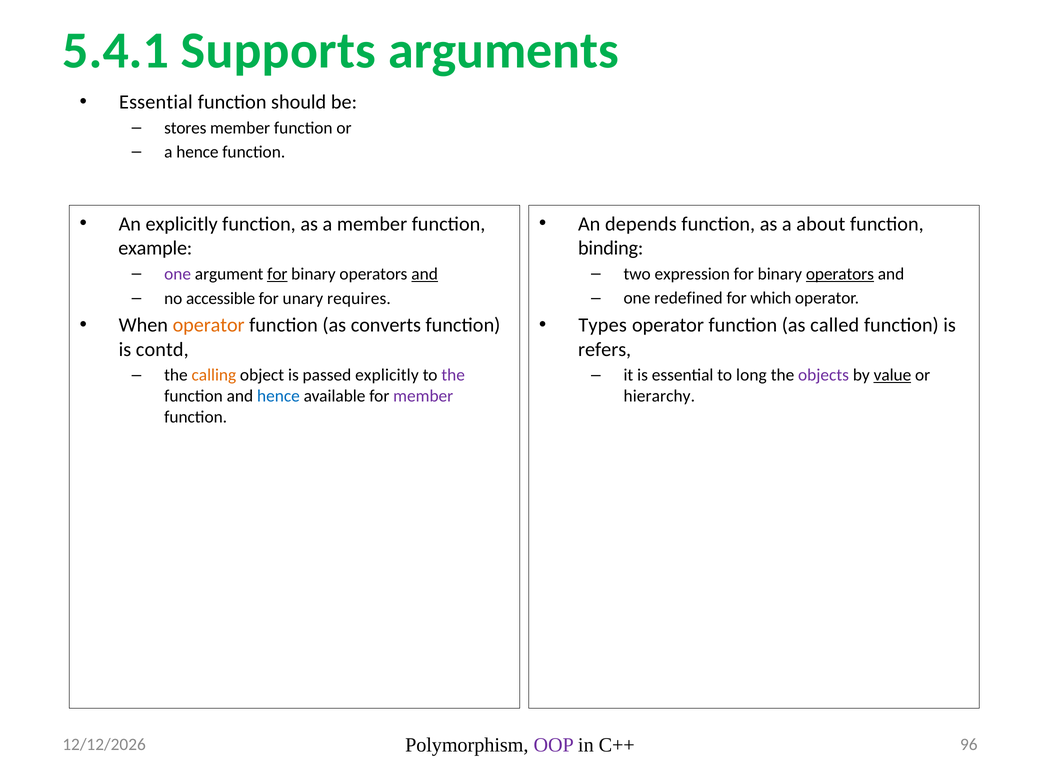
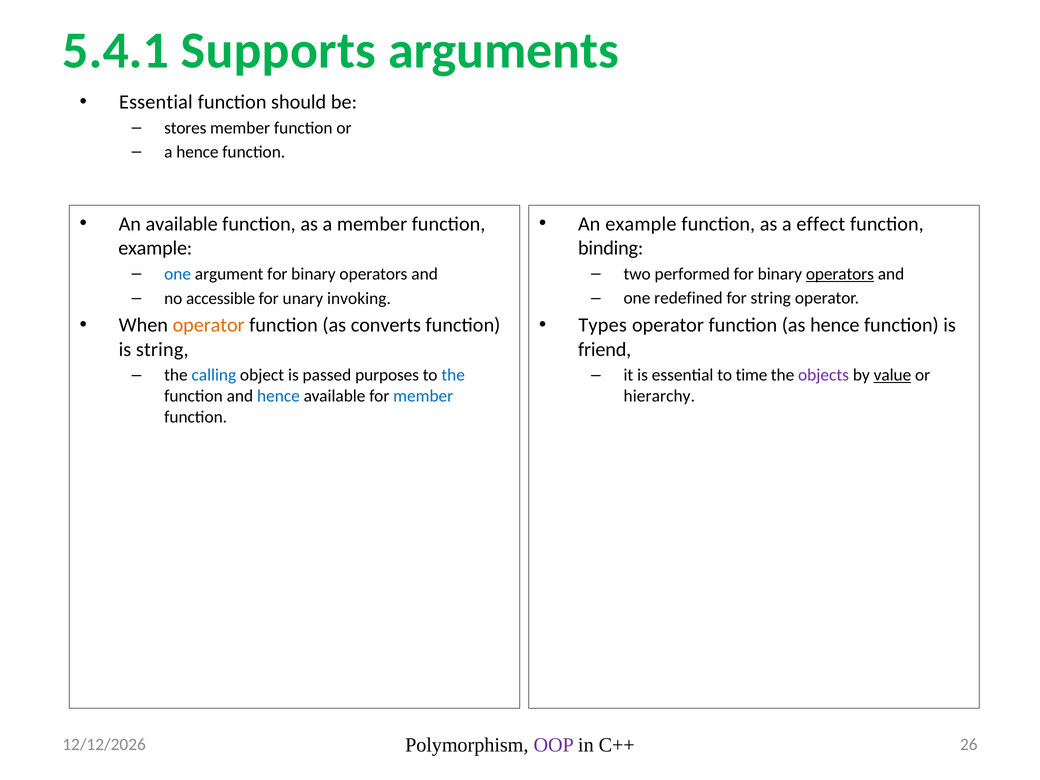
An explicitly: explicitly -> available
An depends: depends -> example
about: about -> effect
expression: expression -> performed
one at (178, 274) colour: purple -> blue
for at (277, 274) underline: present -> none
and at (425, 274) underline: present -> none
for which: which -> string
requires: requires -> invoking
as called: called -> hence
is contd: contd -> string
refers: refers -> friend
long: long -> time
calling colour: orange -> blue
passed explicitly: explicitly -> purposes
the at (453, 375) colour: purple -> blue
member at (423, 396) colour: purple -> blue
96: 96 -> 26
